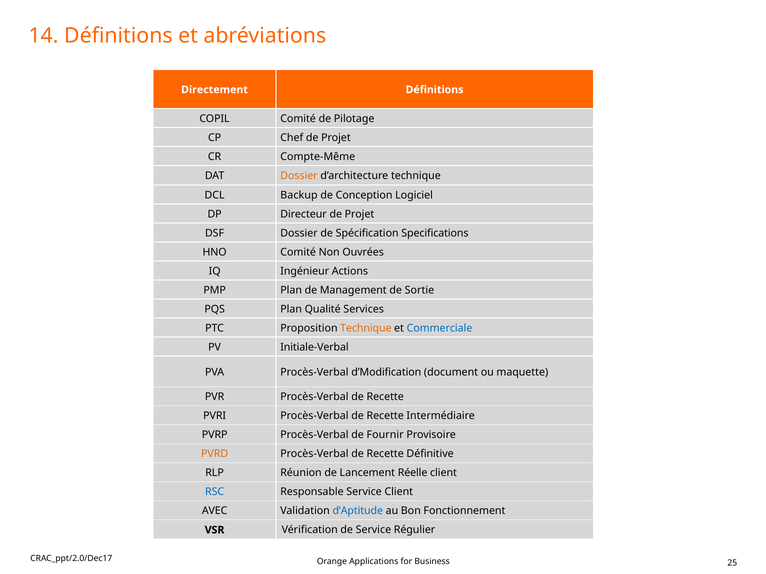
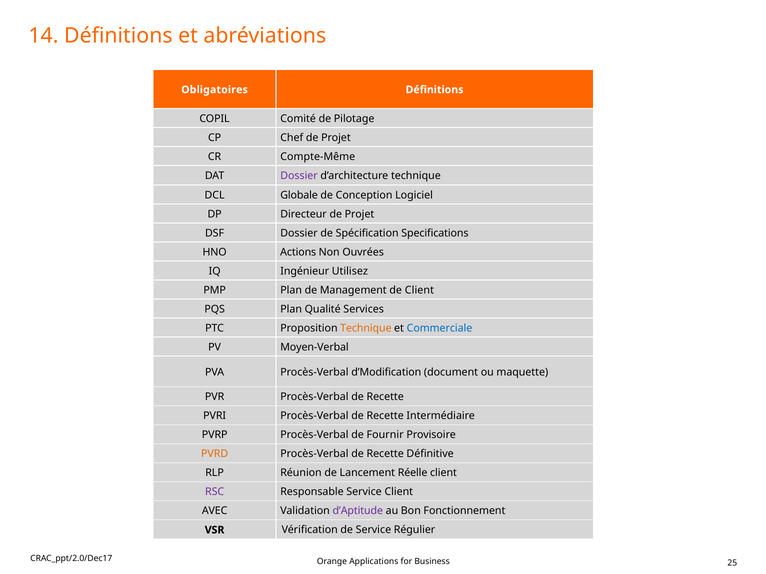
Directement: Directement -> Obligatoires
Dossier at (299, 176) colour: orange -> purple
Backup: Backup -> Globale
HNO Comité: Comité -> Actions
Actions: Actions -> Utilisez
de Sortie: Sortie -> Client
Initiale-Verbal: Initiale-Verbal -> Moyen-Verbal
RSC colour: blue -> purple
d’Aptitude colour: blue -> purple
